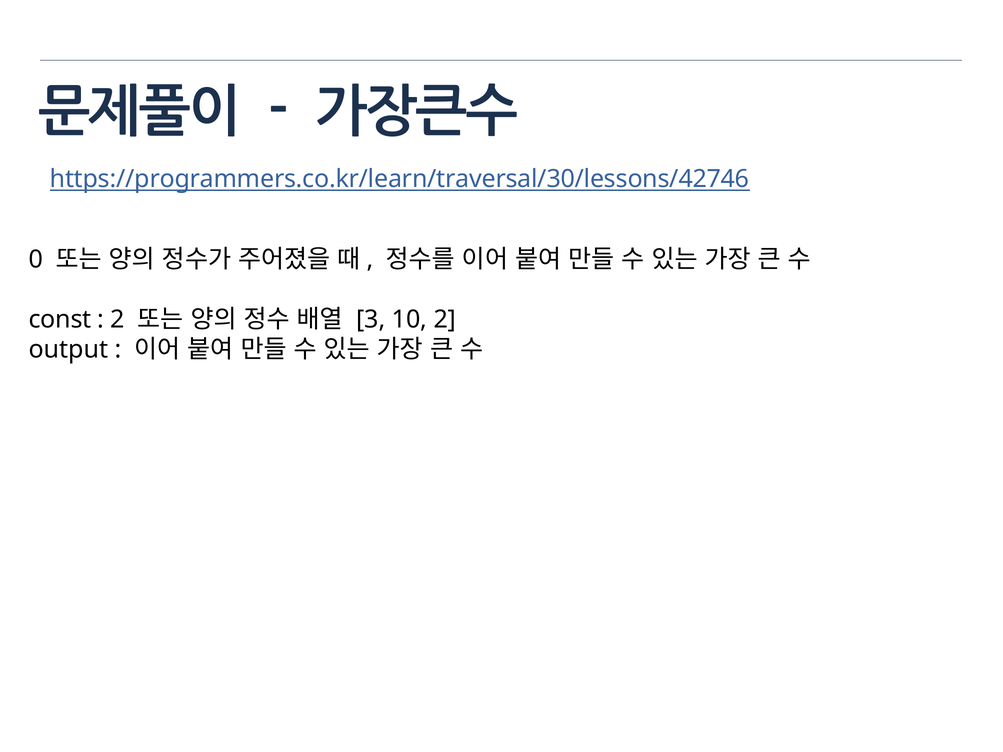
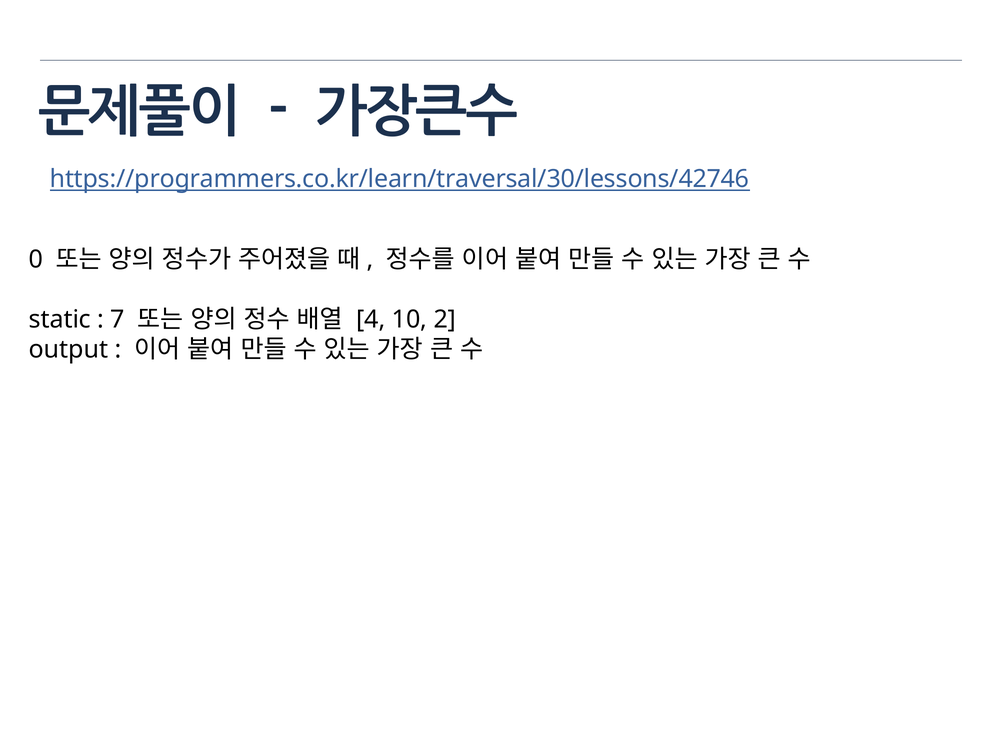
const: const -> static
2 at (118, 320): 2 -> 7
3: 3 -> 4
